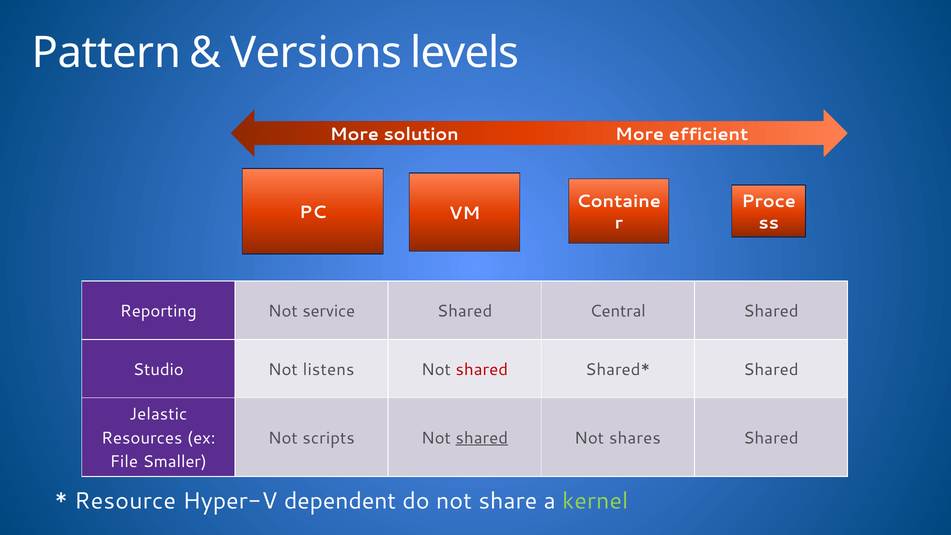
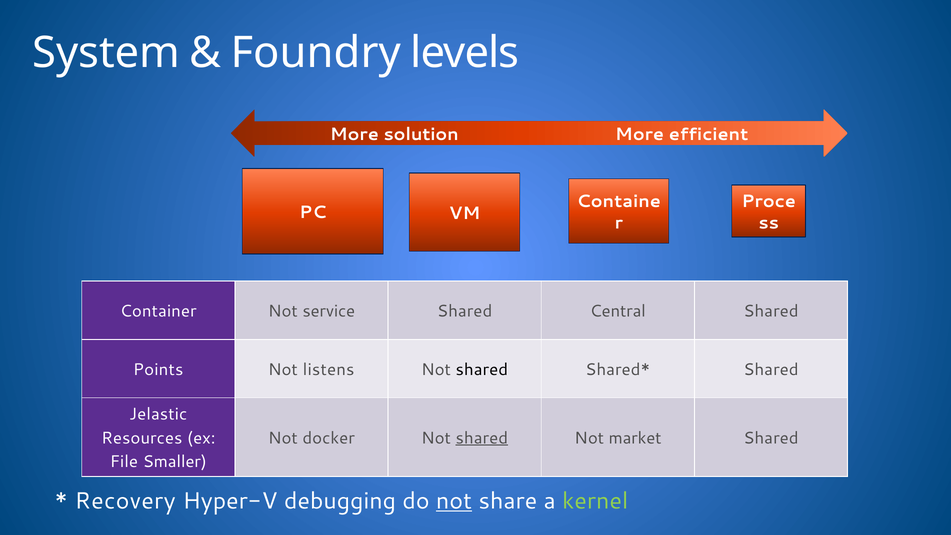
Pattern: Pattern -> System
Versions: Versions -> Foundry
Reporting: Reporting -> Container
Studio: Studio -> Points
shared at (482, 369) colour: red -> black
scripts: scripts -> docker
shares: shares -> market
Resource: Resource -> Recovery
dependent: dependent -> debugging
not at (454, 501) underline: none -> present
